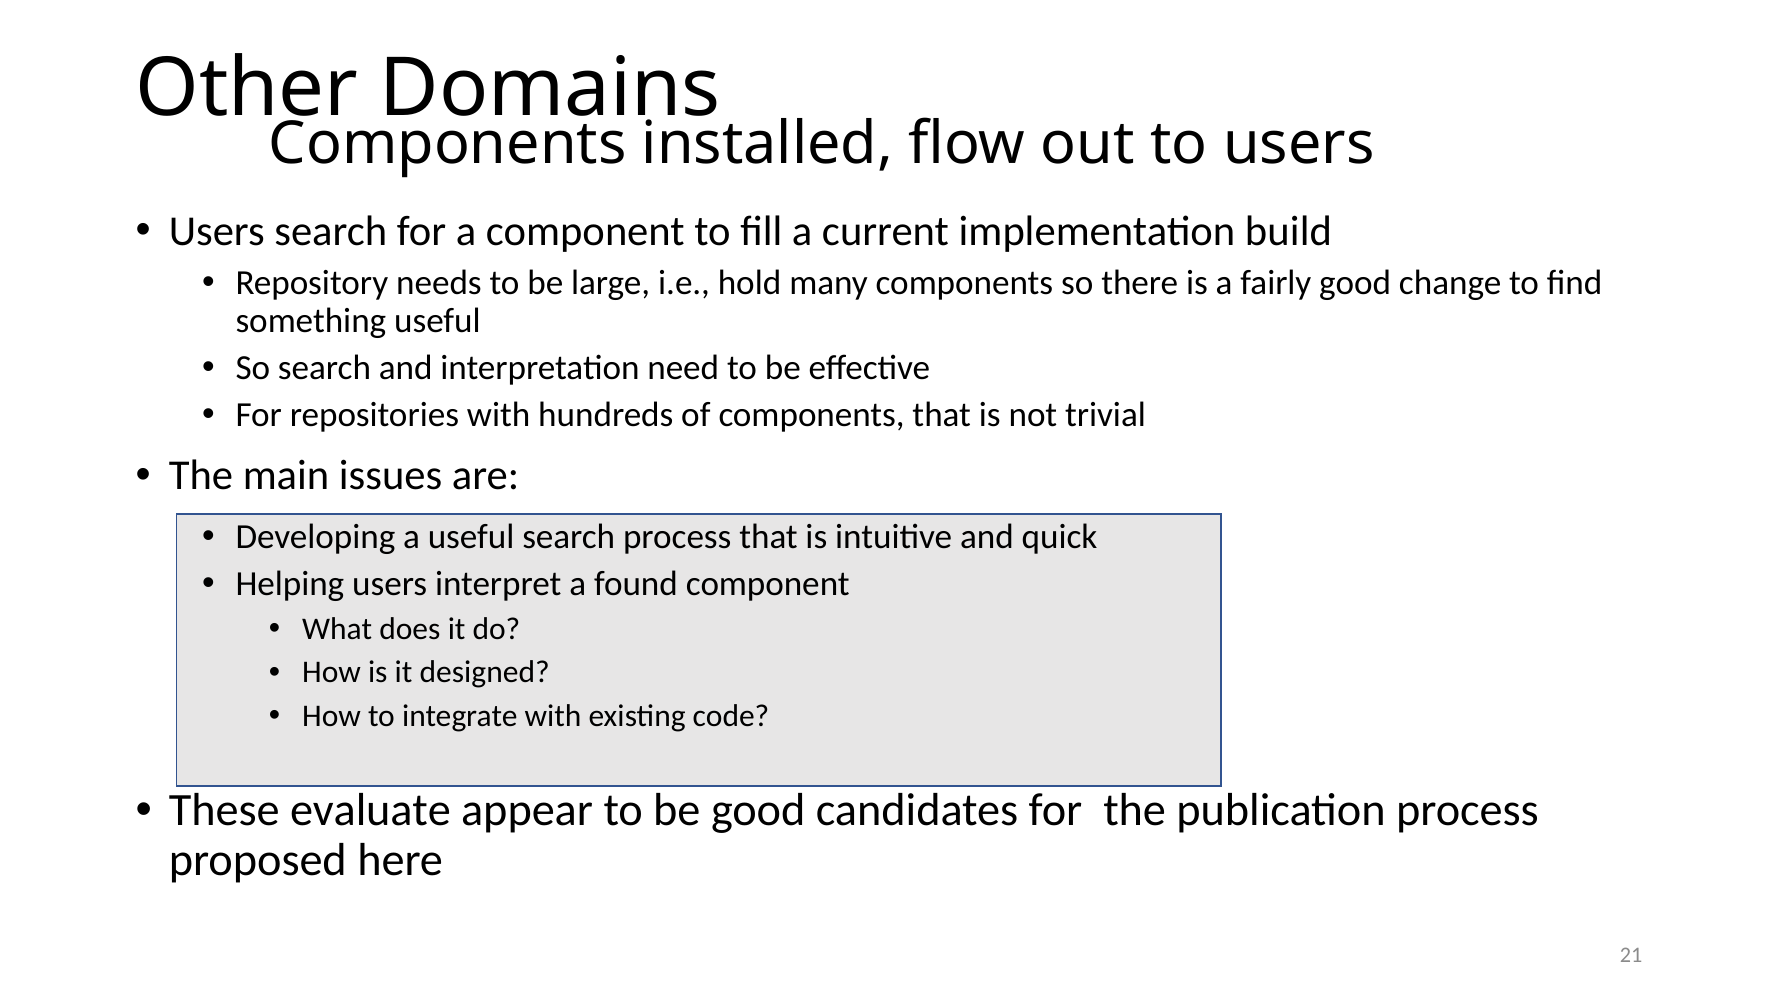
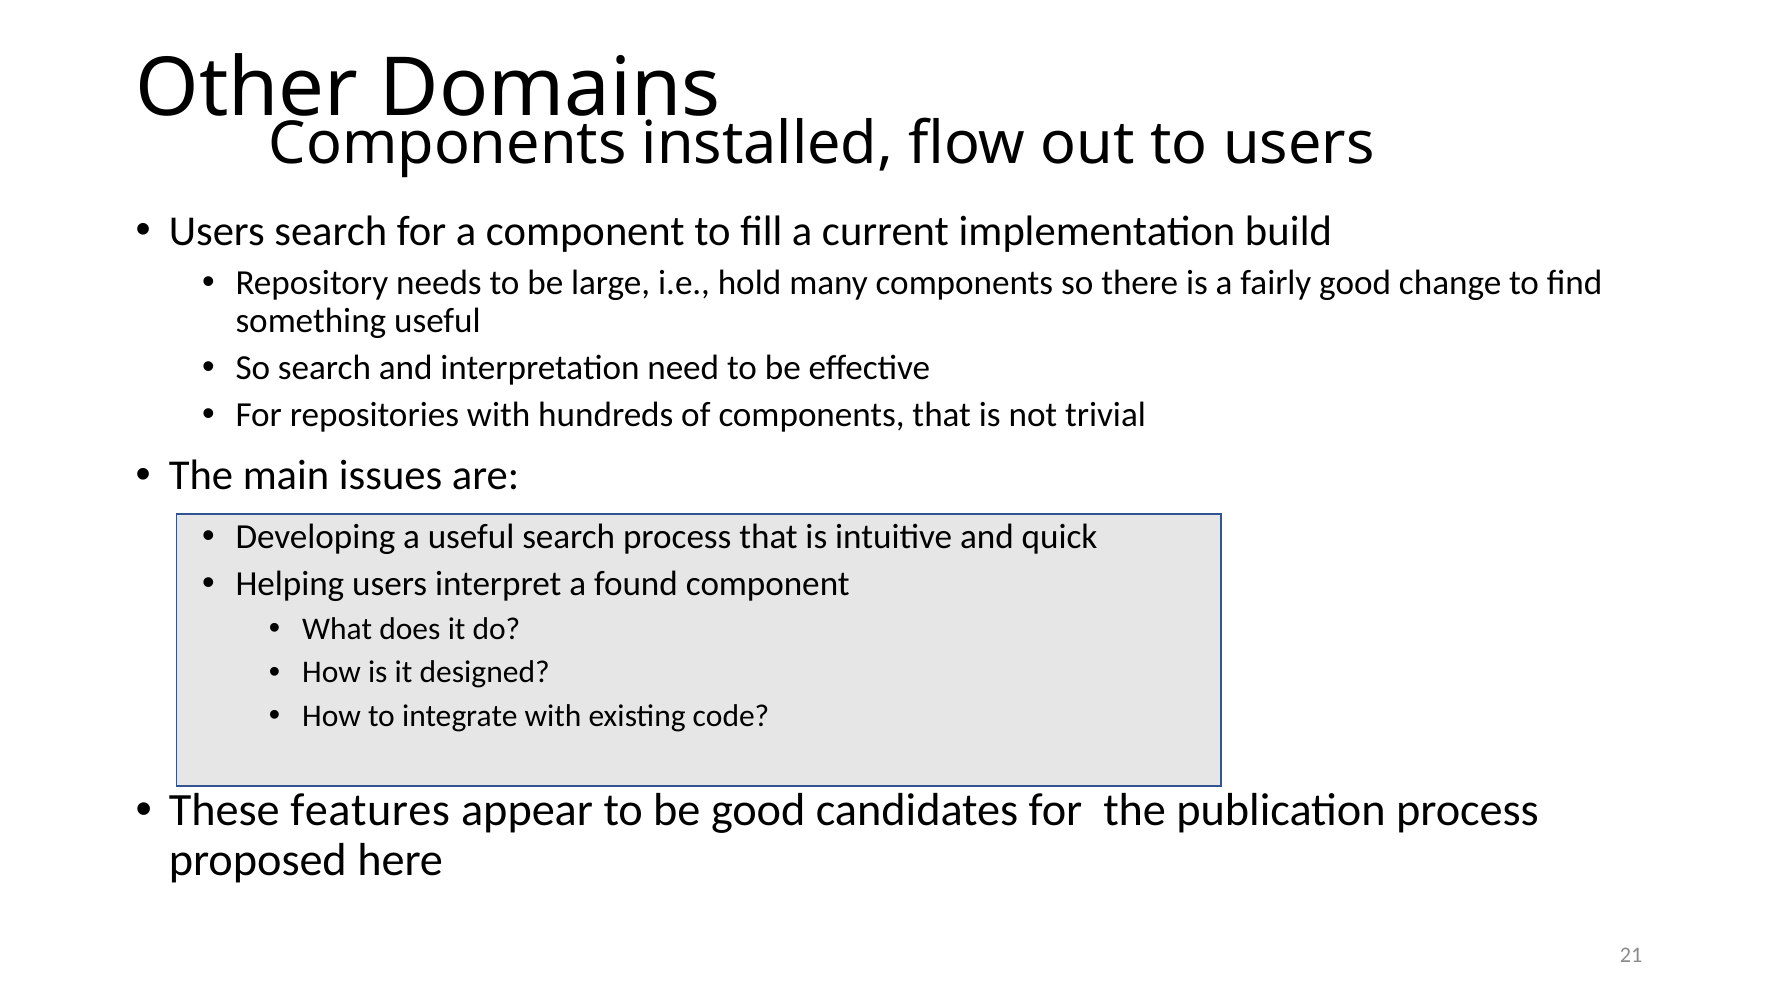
evaluate: evaluate -> features
